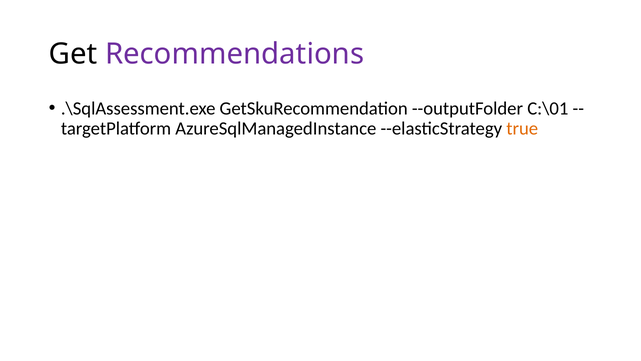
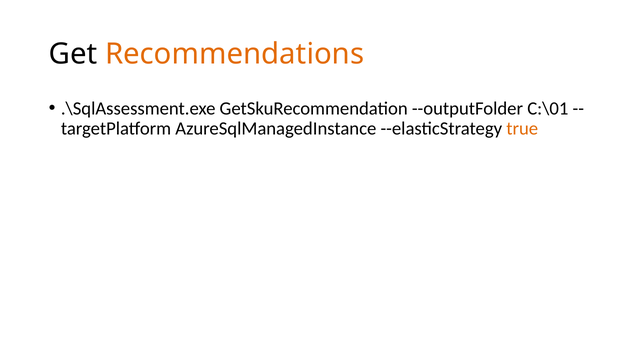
Recommendations colour: purple -> orange
